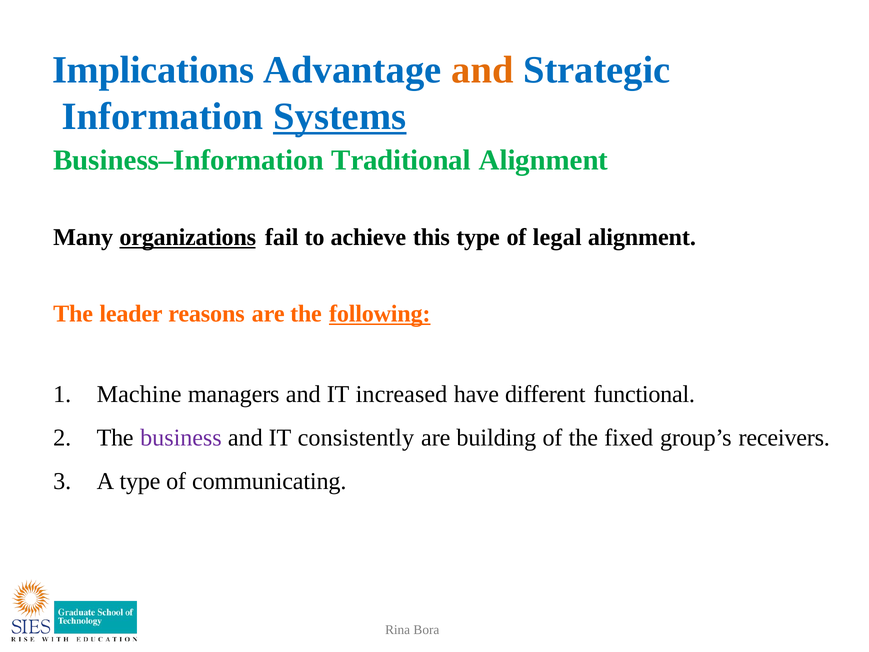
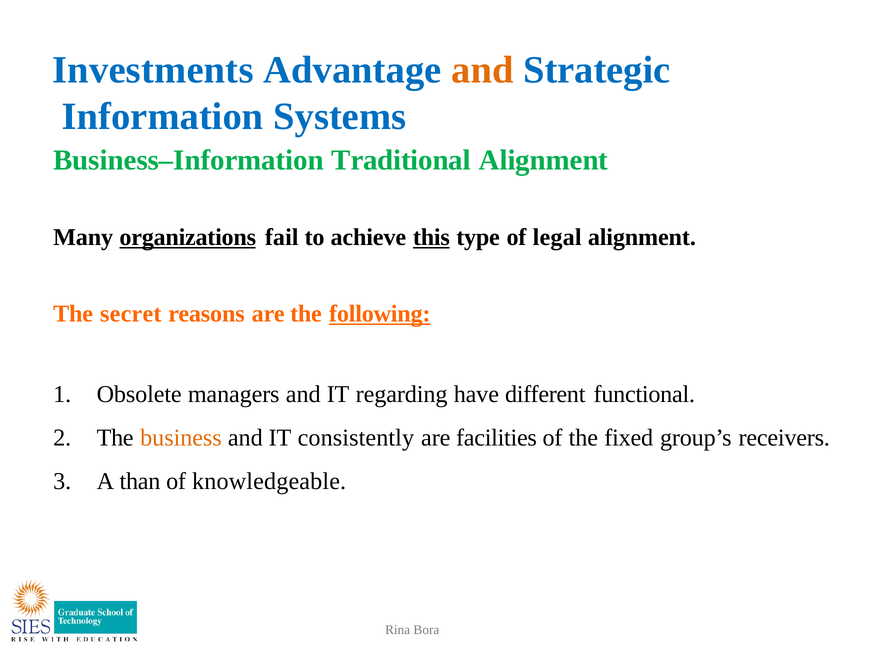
Implications: Implications -> Investments
Systems underline: present -> none
this underline: none -> present
leader: leader -> secret
Machine: Machine -> Obsolete
increased: increased -> regarding
business colour: purple -> orange
building: building -> facilities
A type: type -> than
communicating: communicating -> knowledgeable
